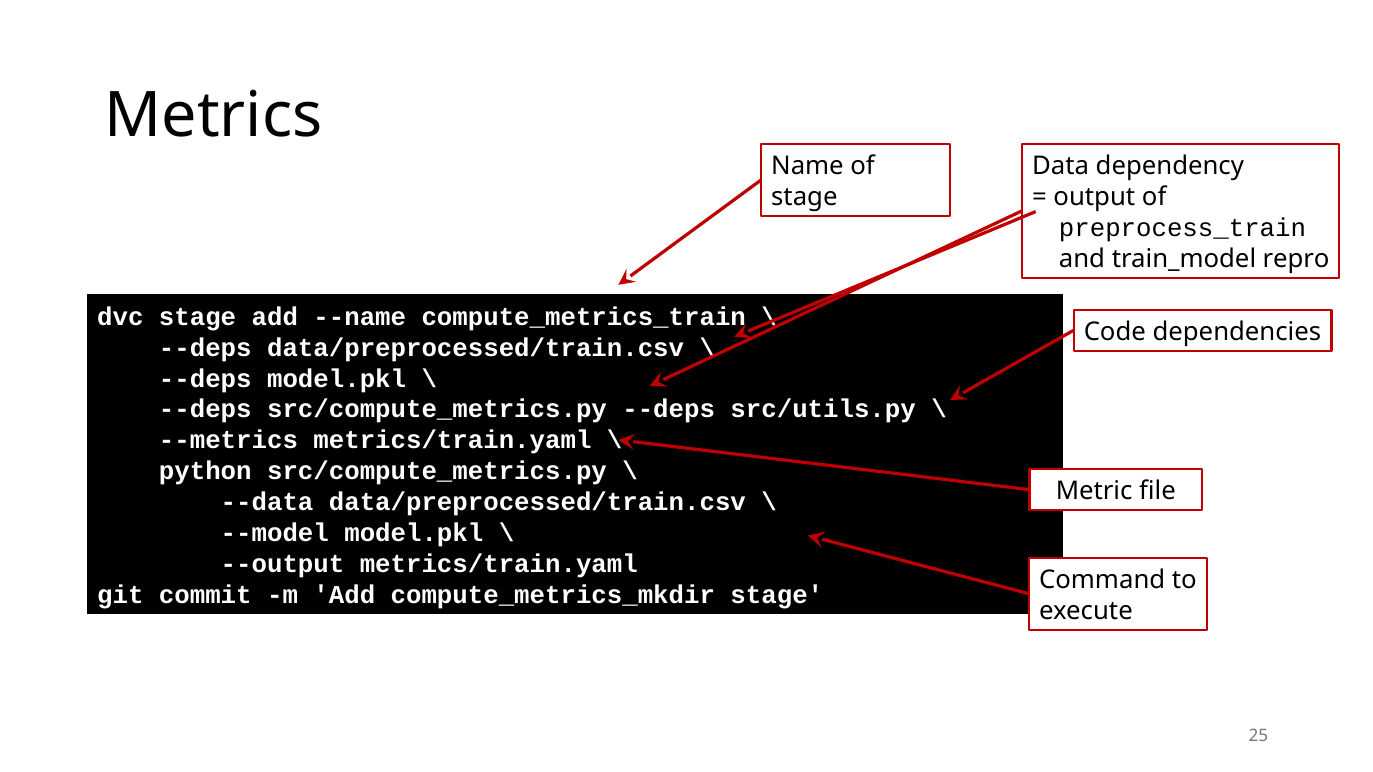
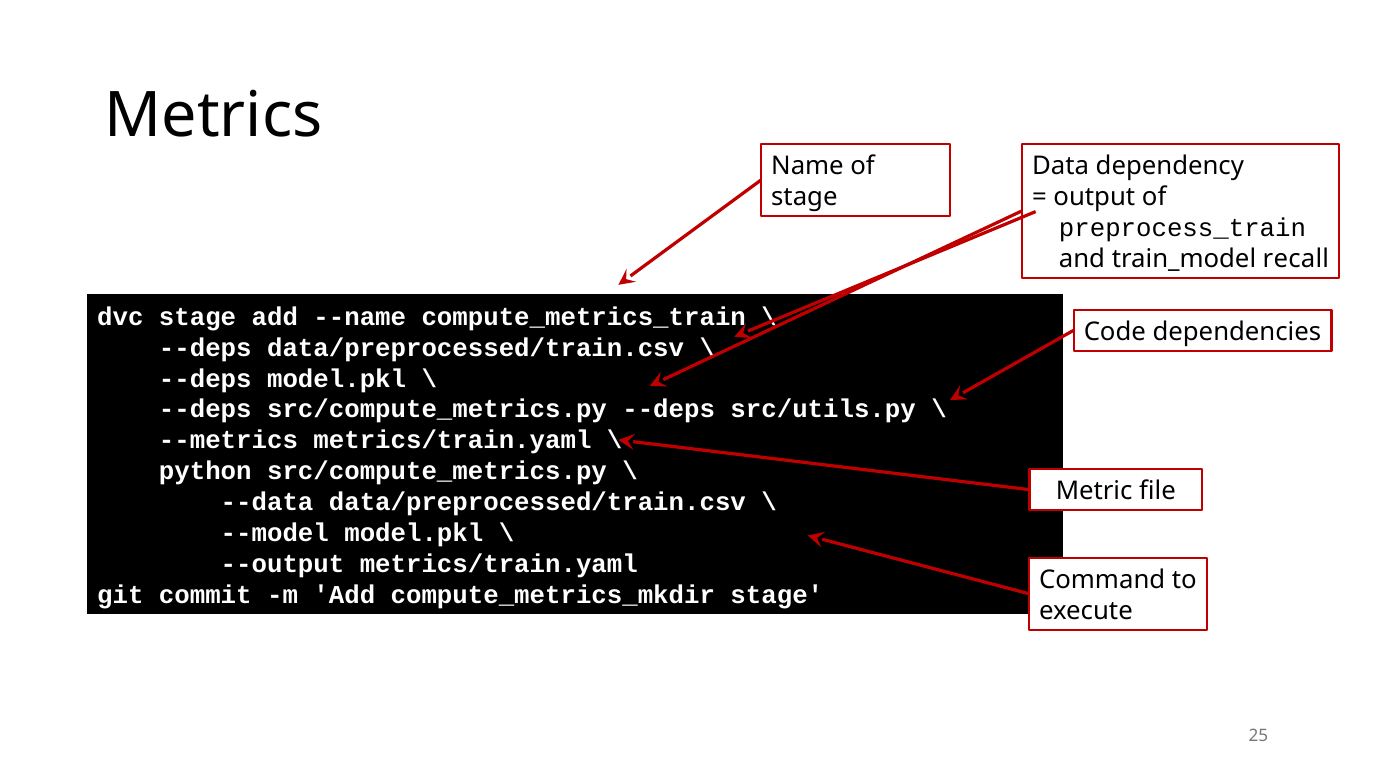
repro: repro -> recall
